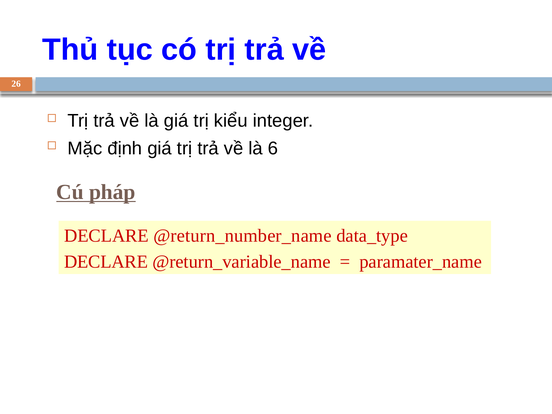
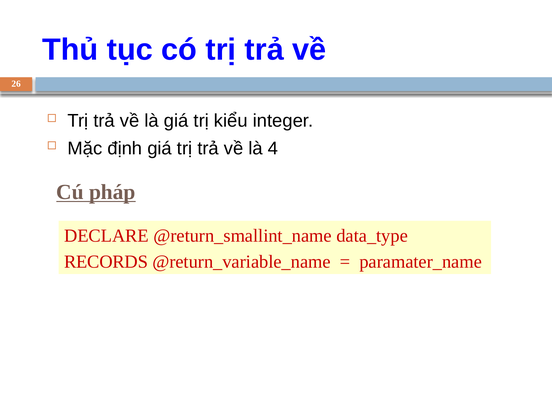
6: 6 -> 4
@return_number_name: @return_number_name -> @return_smallint_name
DECLARE at (106, 262): DECLARE -> RECORDS
